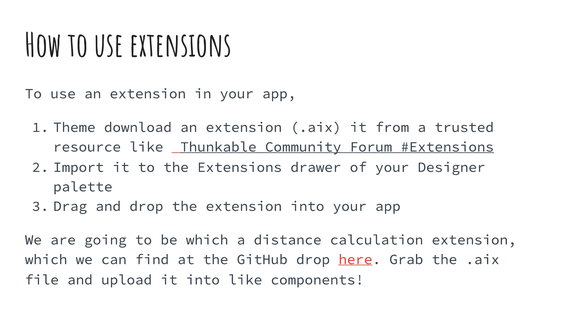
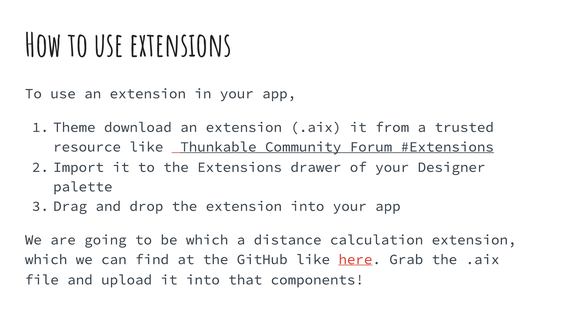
GitHub drop: drop -> like
into like: like -> that
